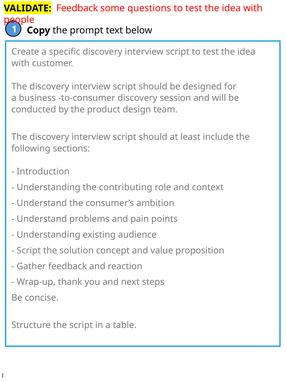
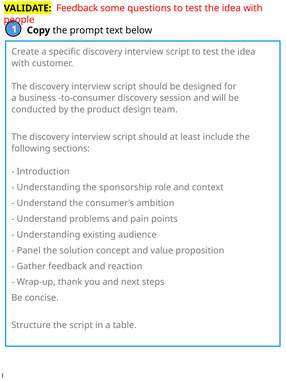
contributing: contributing -> sponsorship
Script at (29, 251): Script -> Panel
